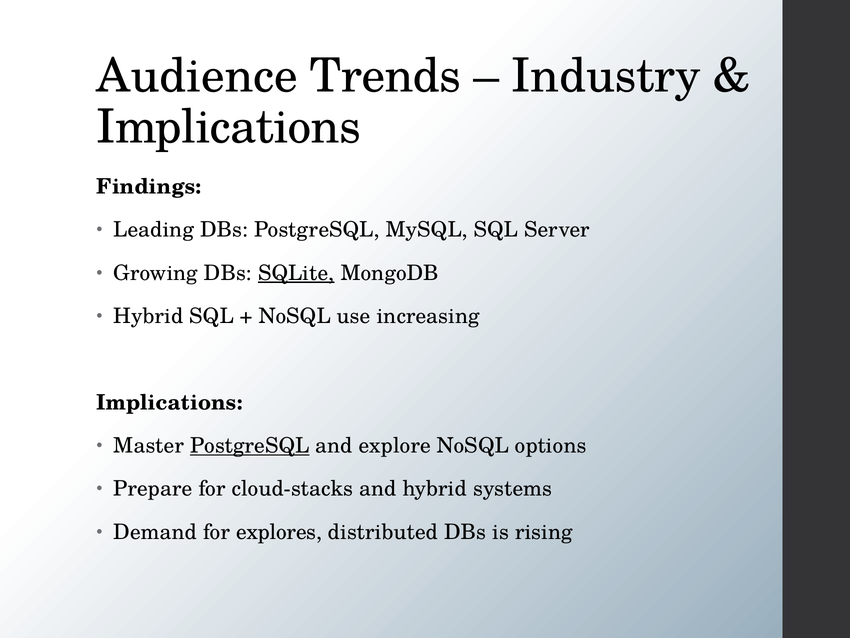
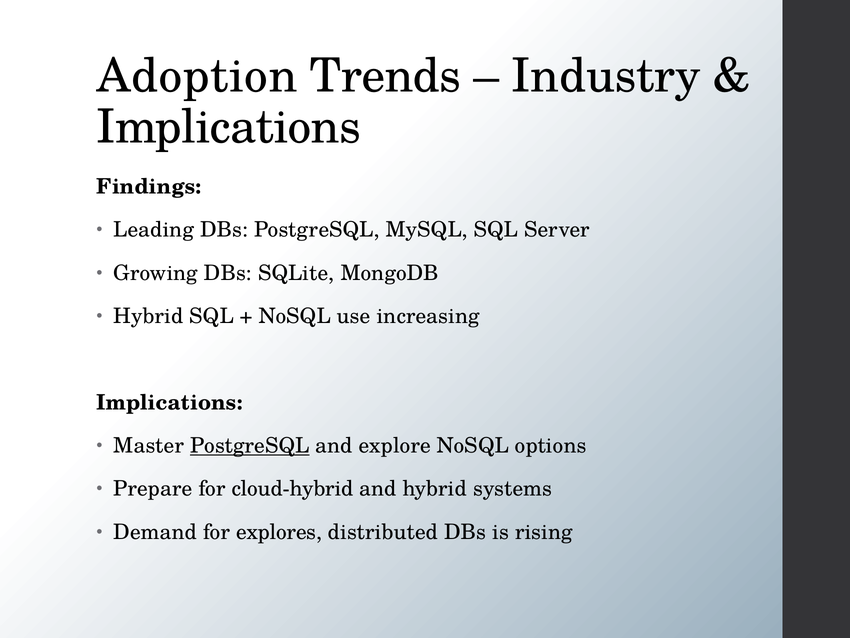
Audience: Audience -> Adoption
SQLite underline: present -> none
cloud-stacks: cloud-stacks -> cloud-hybrid
